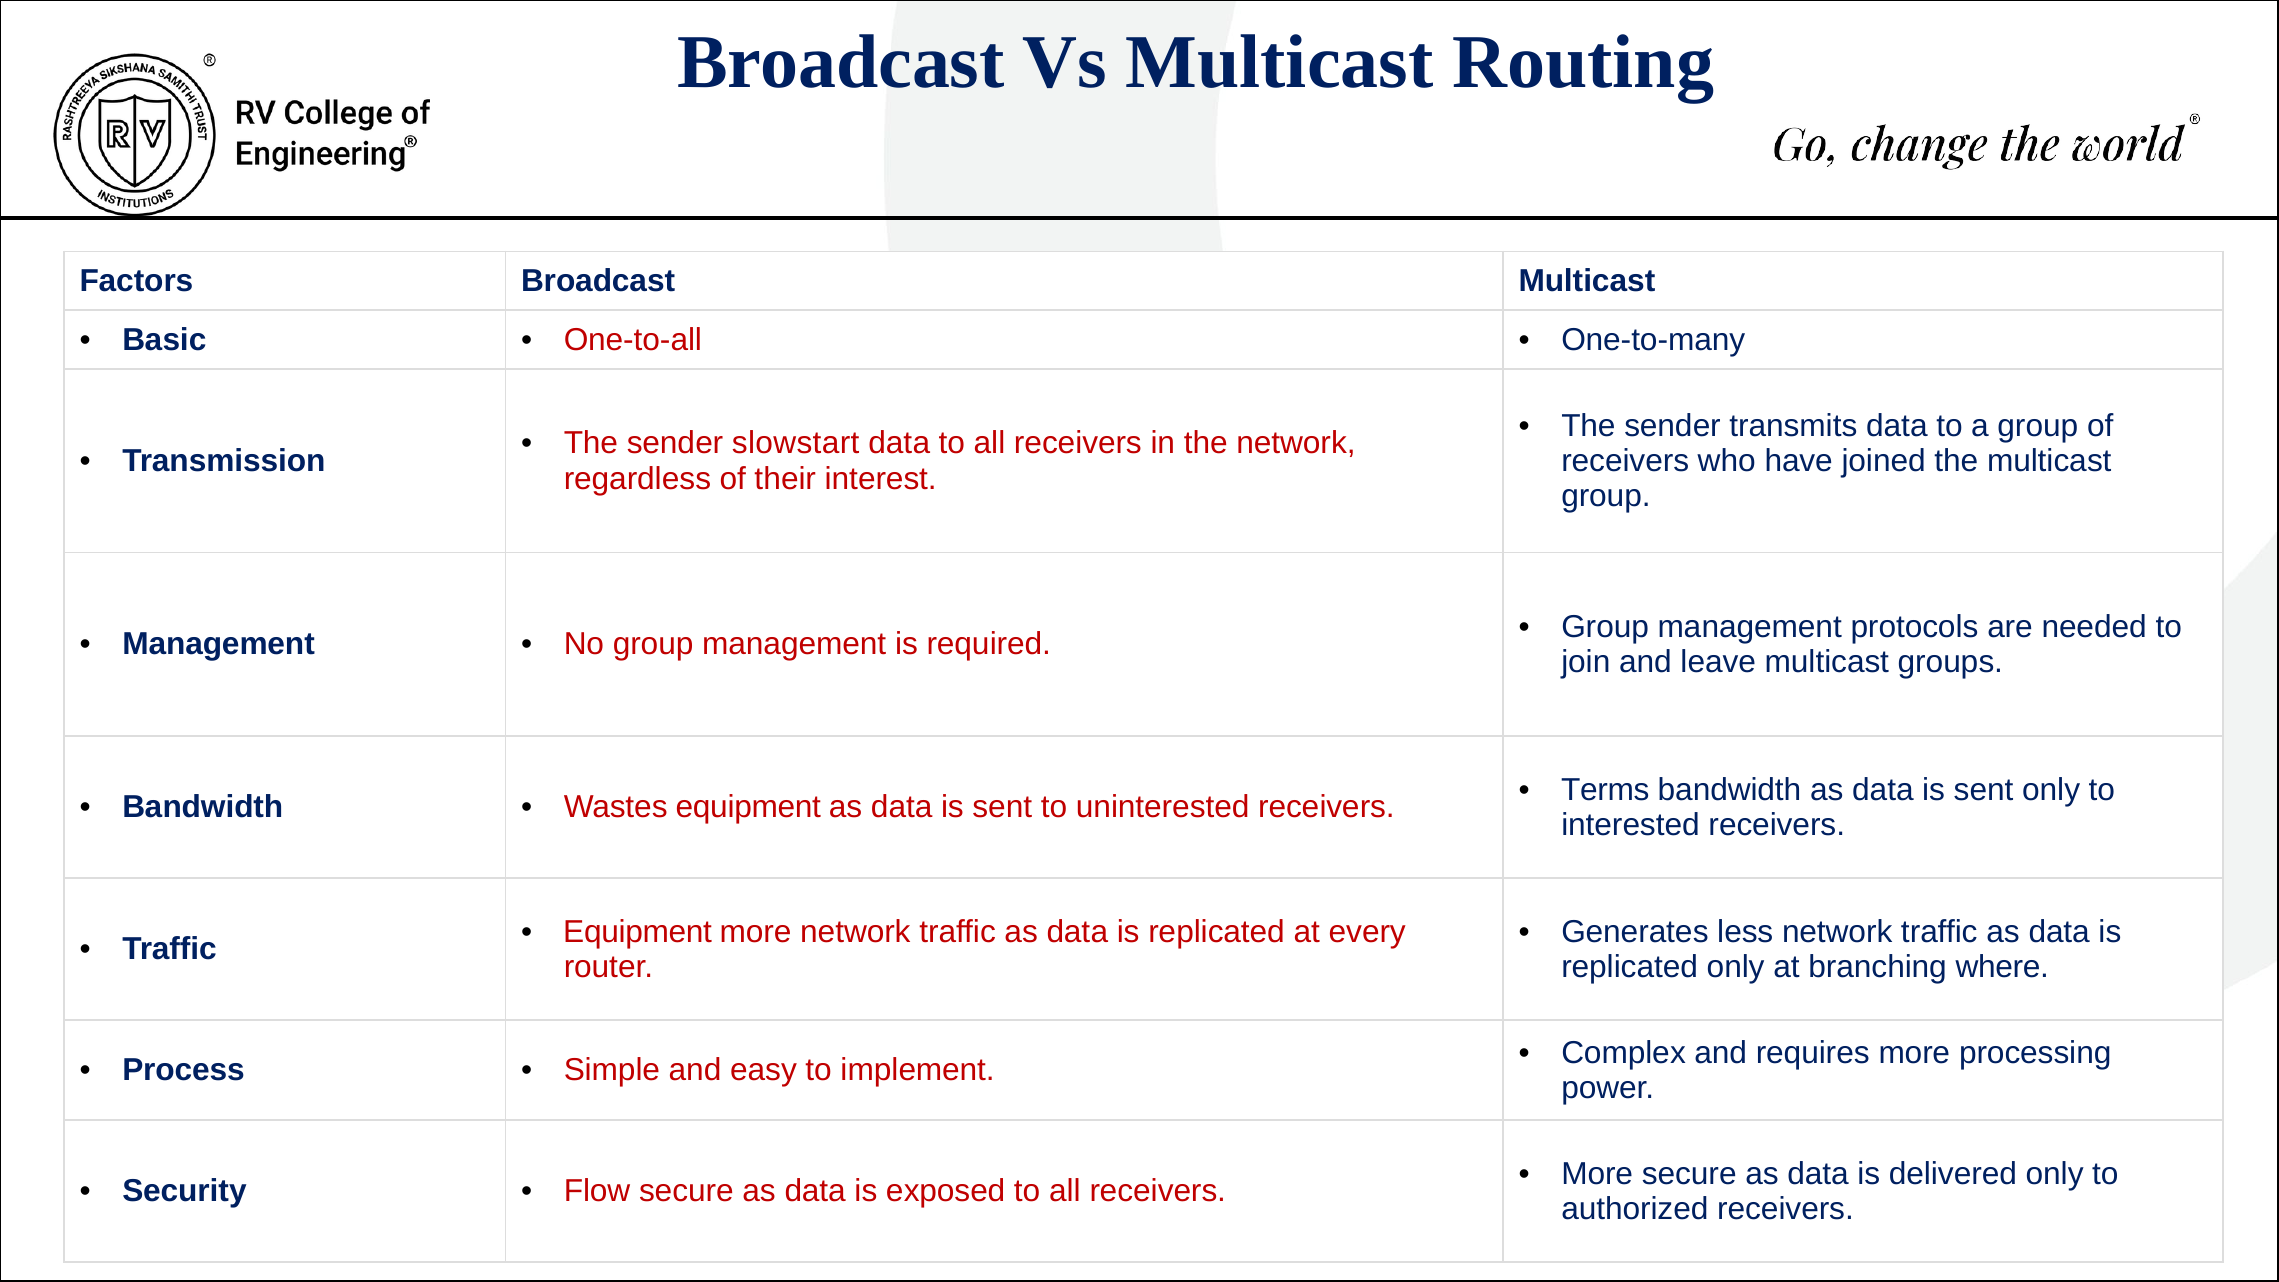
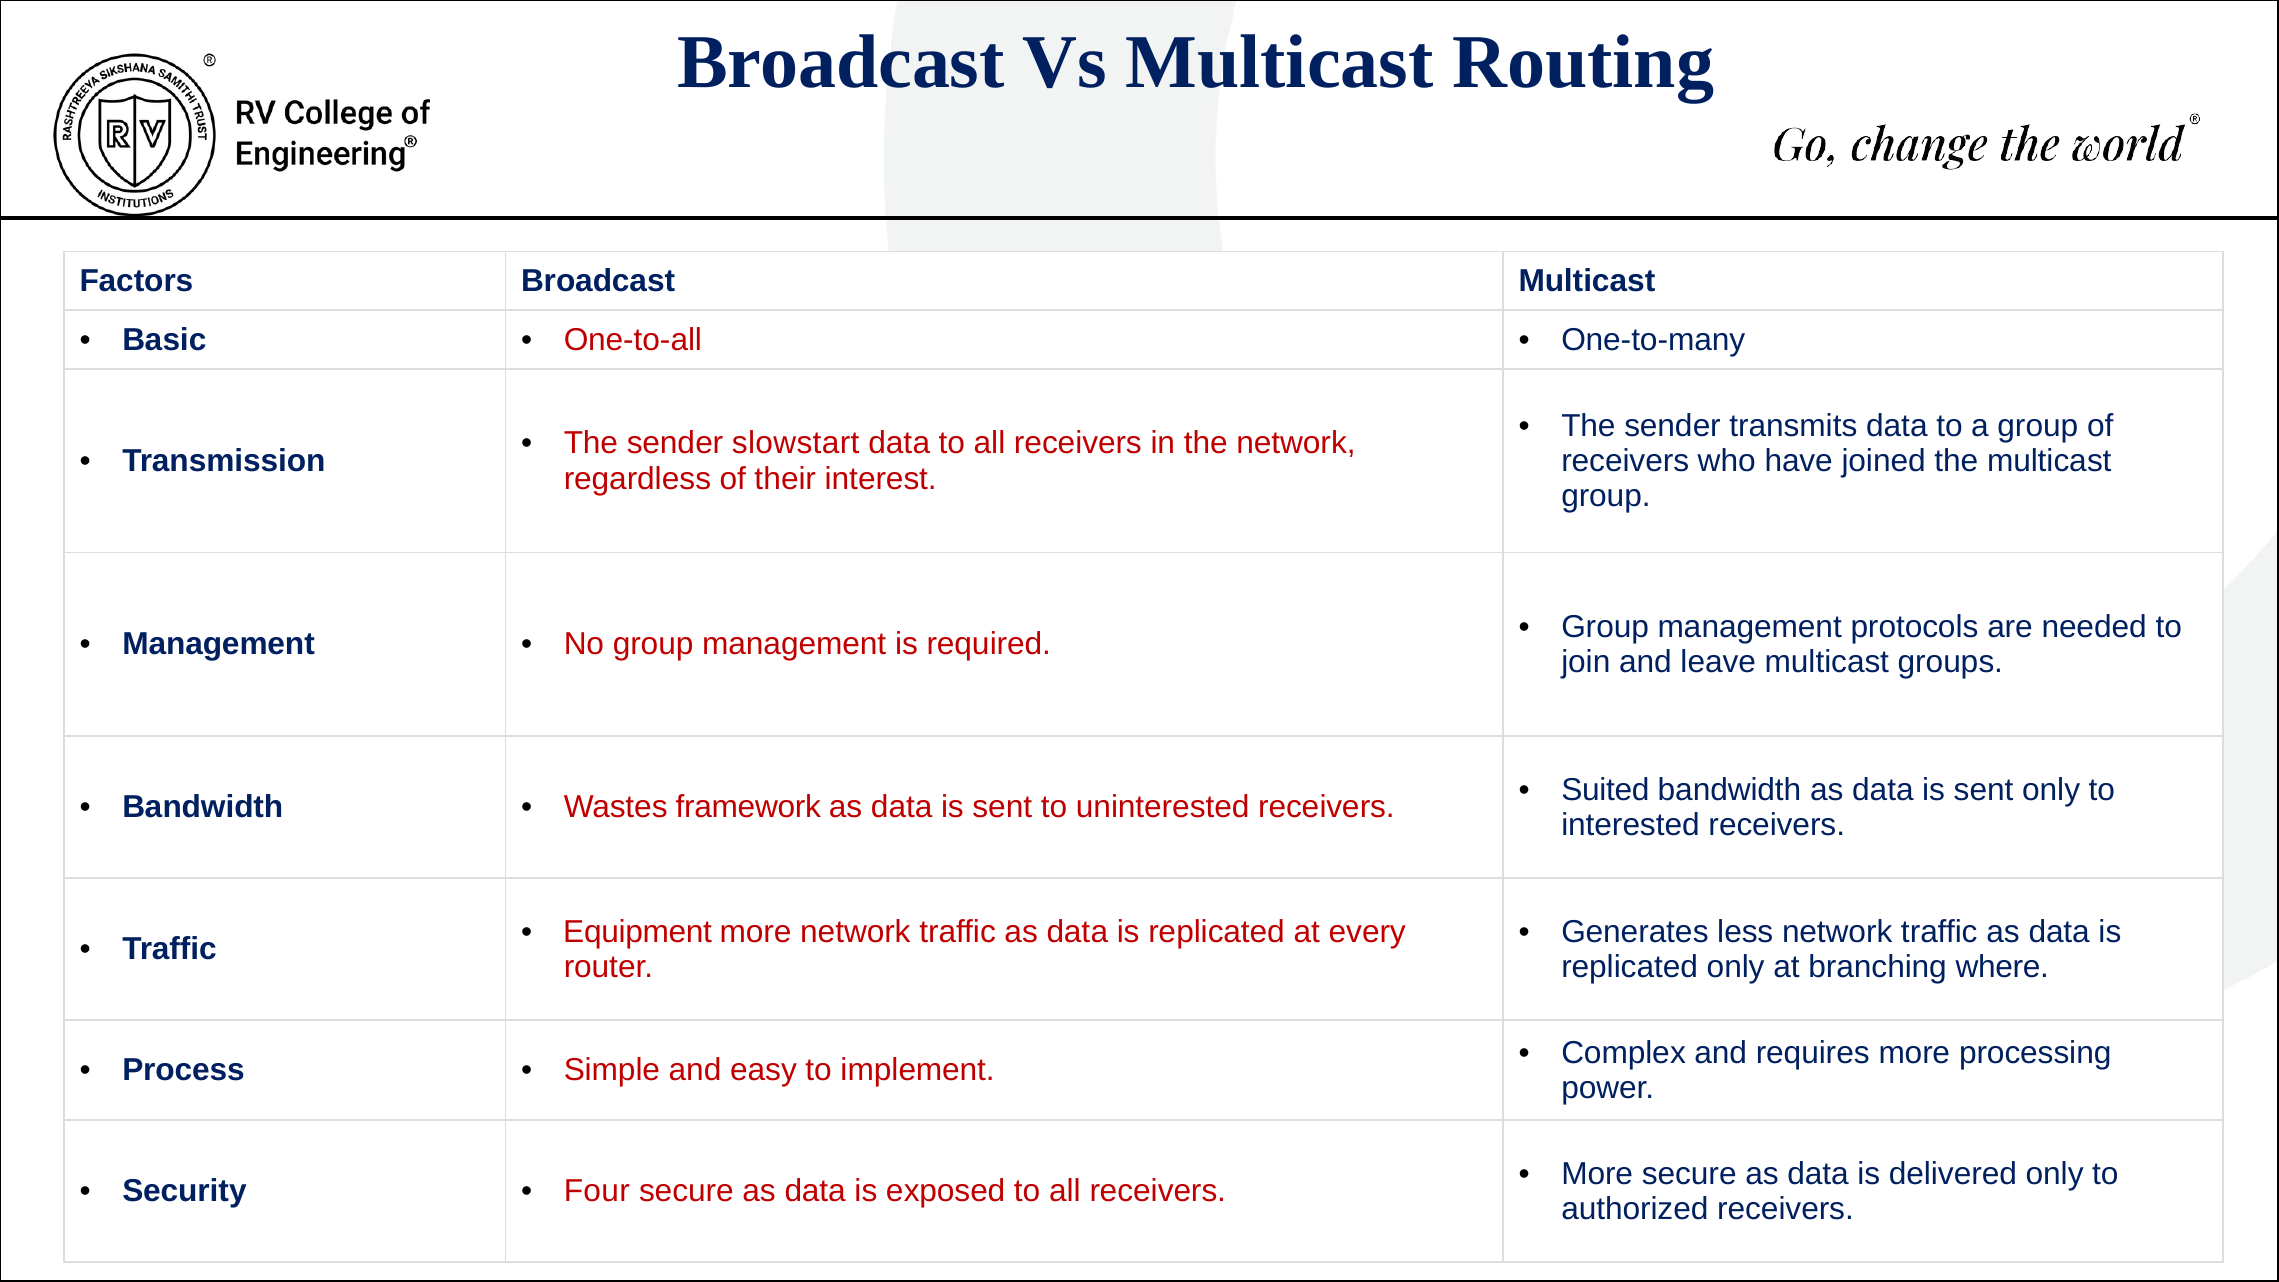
Terms: Terms -> Suited
Wastes equipment: equipment -> framework
Flow: Flow -> Four
